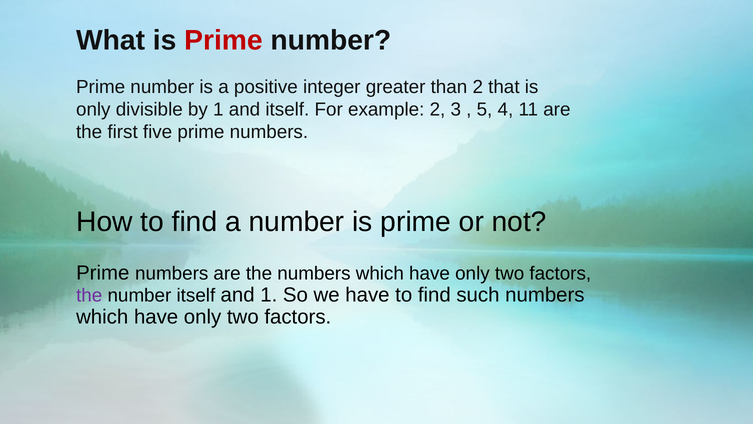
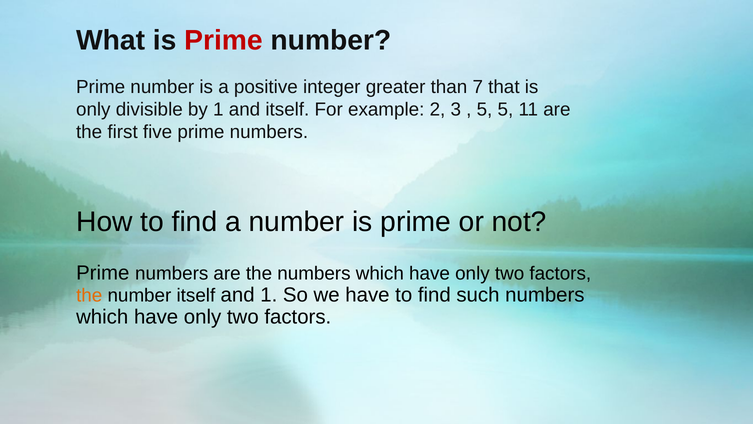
than 2: 2 -> 7
5 4: 4 -> 5
the at (89, 295) colour: purple -> orange
